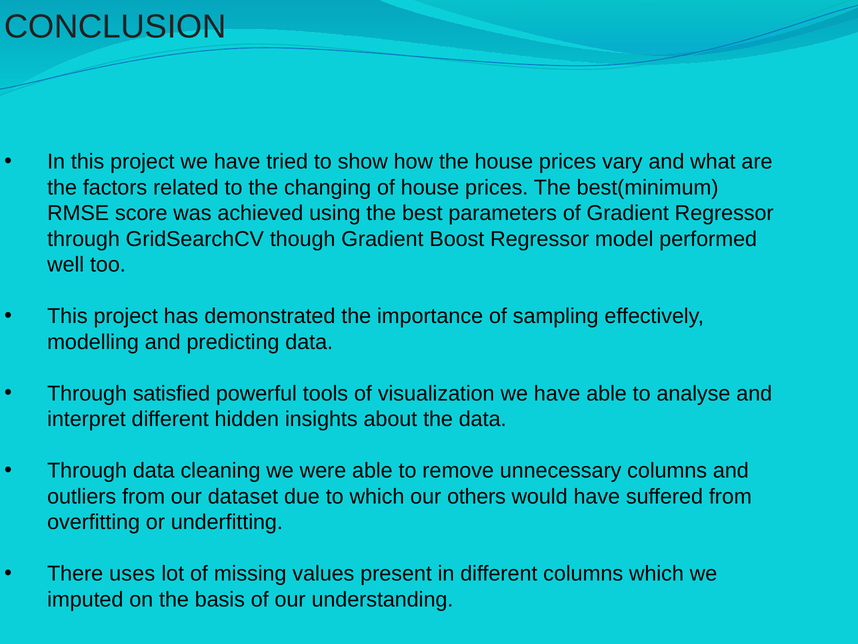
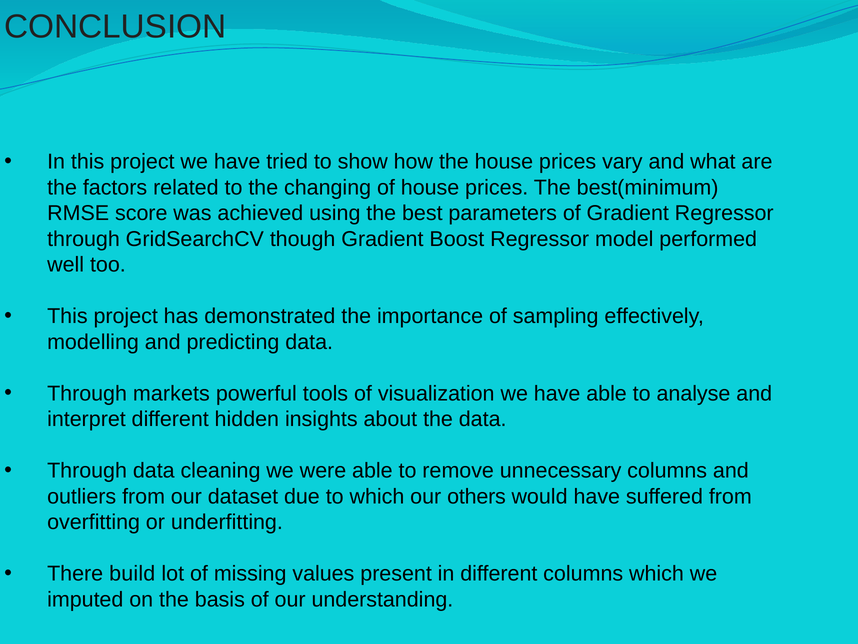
satisfied: satisfied -> markets
uses: uses -> build
